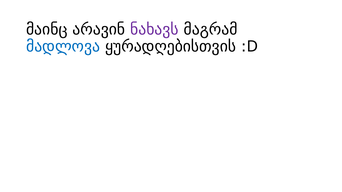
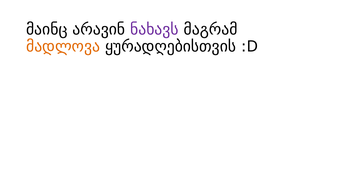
მადლოვა colour: blue -> orange
